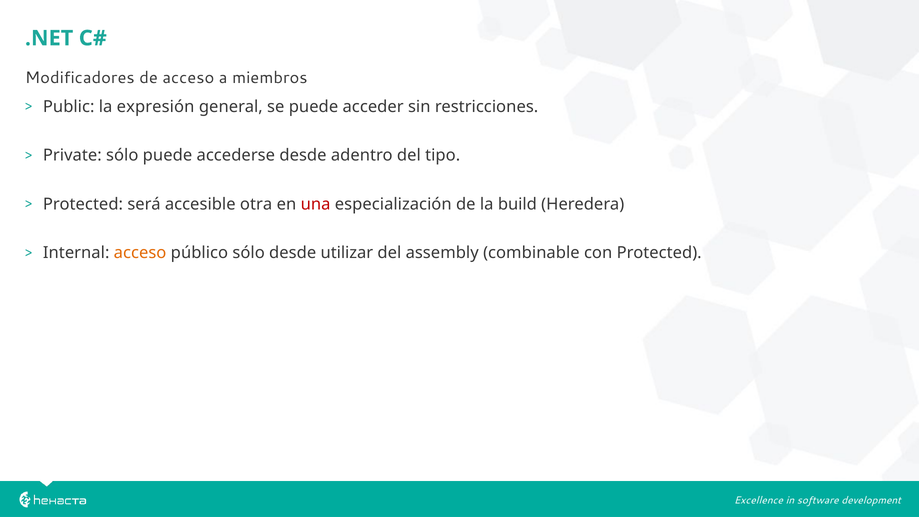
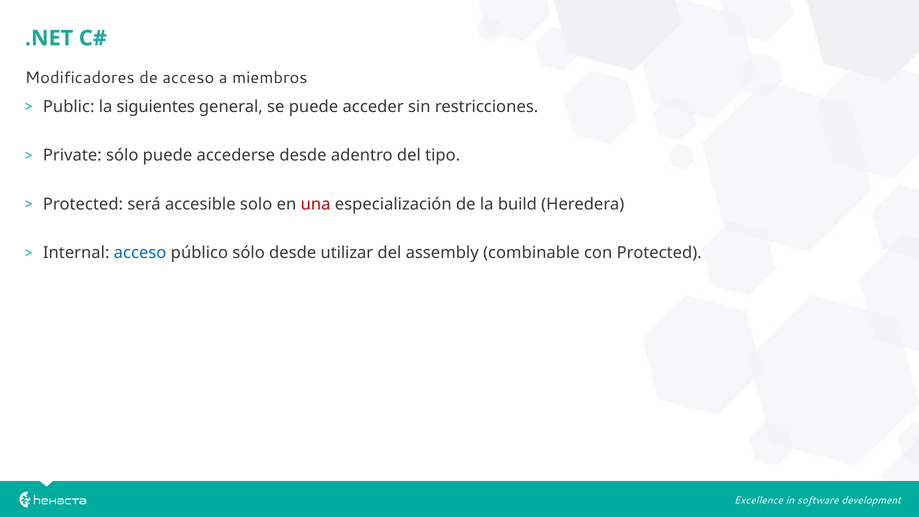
expresión: expresión -> siguientes
otra: otra -> solo
acceso at (140, 253) colour: orange -> blue
